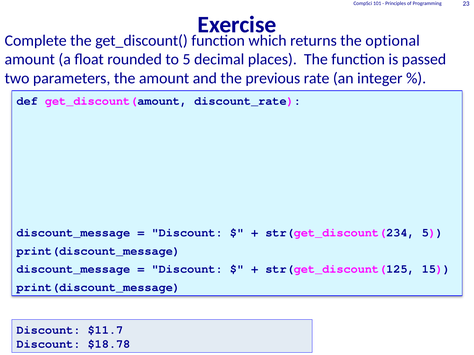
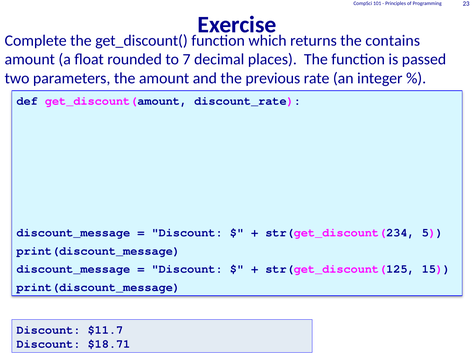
optional: optional -> contains
to 5: 5 -> 7
$18.78: $18.78 -> $18.71
